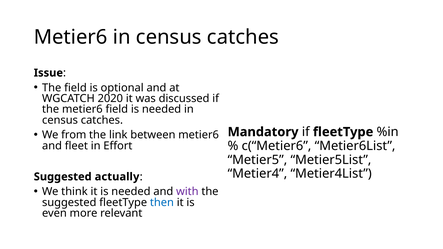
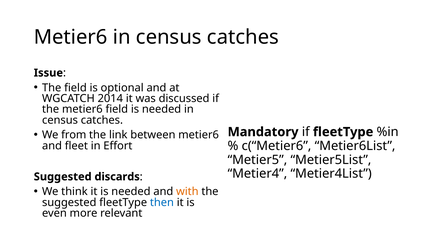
2020: 2020 -> 2014
actually: actually -> discards
with colour: purple -> orange
